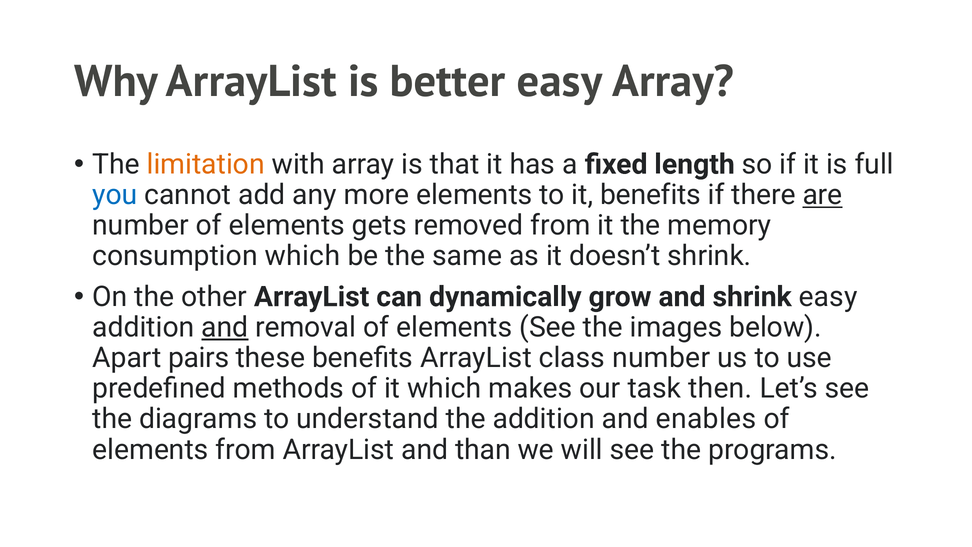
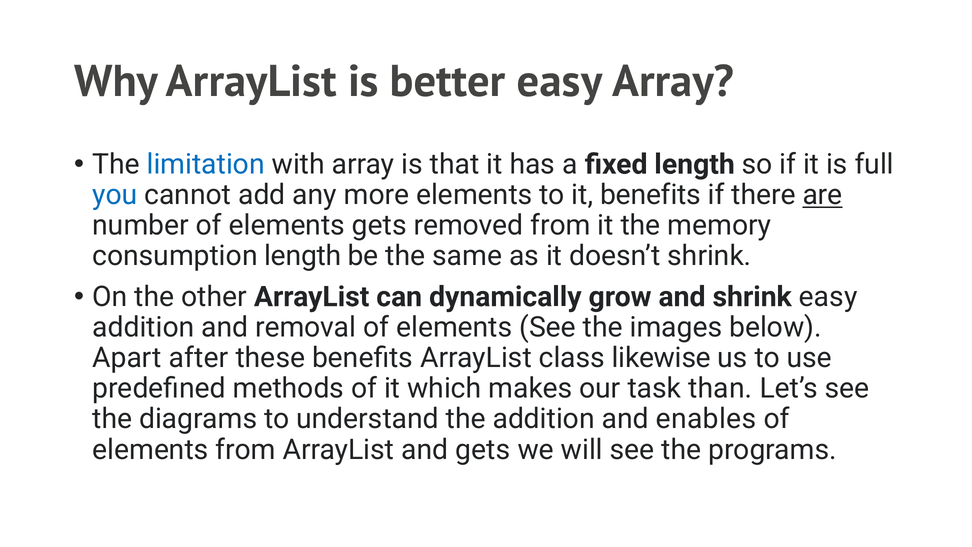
limitation colour: orange -> blue
consumption which: which -> length
and at (225, 327) underline: present -> none
pairs: pairs -> after
class number: number -> likewise
then: then -> than
and than: than -> gets
